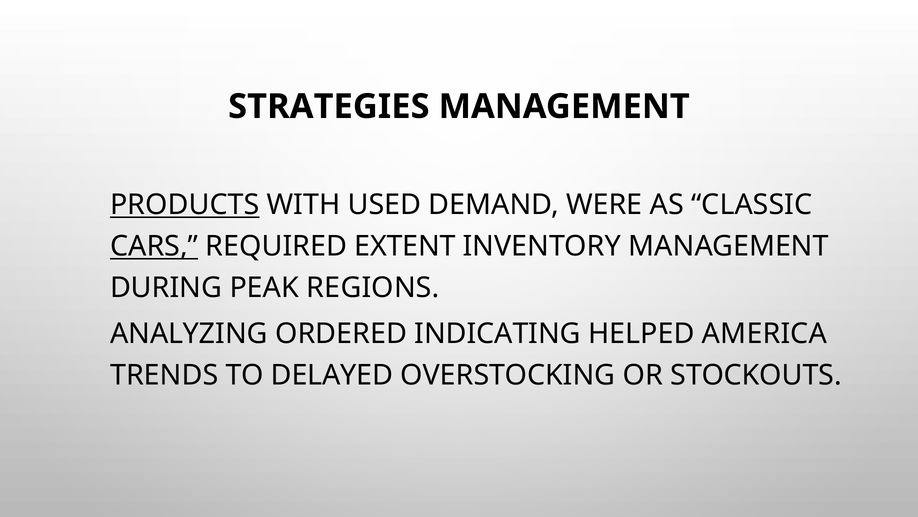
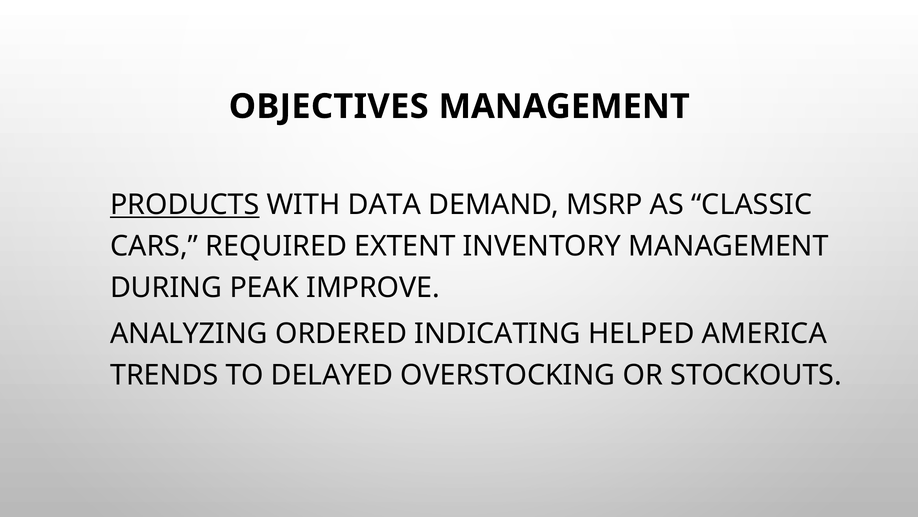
STRATEGIES: STRATEGIES -> OBJECTIVES
USED: USED -> DATA
WERE: WERE -> MSRP
CARS underline: present -> none
REGIONS: REGIONS -> IMPROVE
